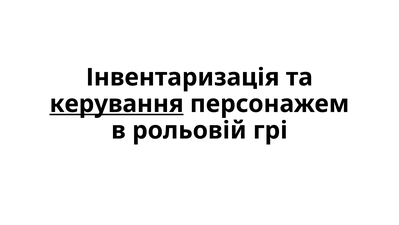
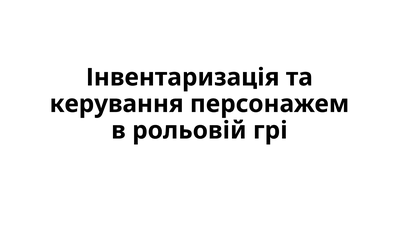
керування underline: present -> none
